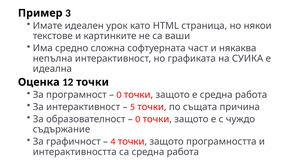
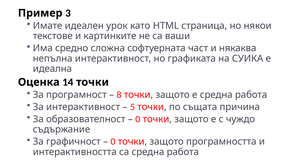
12: 12 -> 14
0 at (119, 95): 0 -> 8
4 at (113, 142): 4 -> 0
